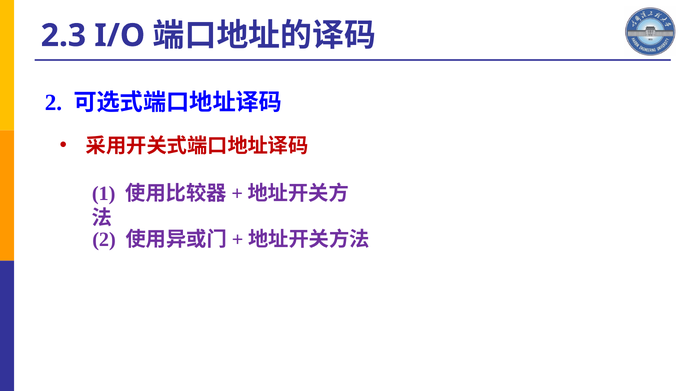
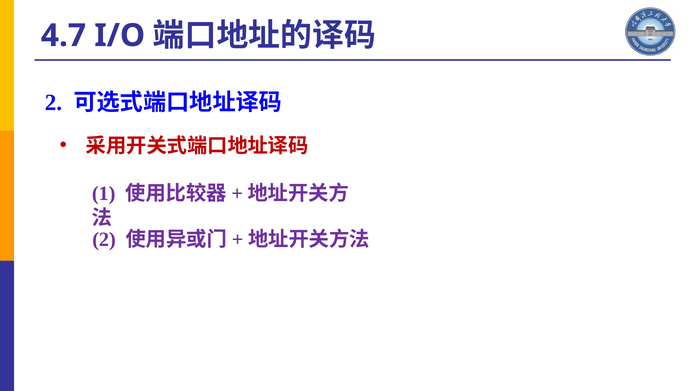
2.3: 2.3 -> 4.7
